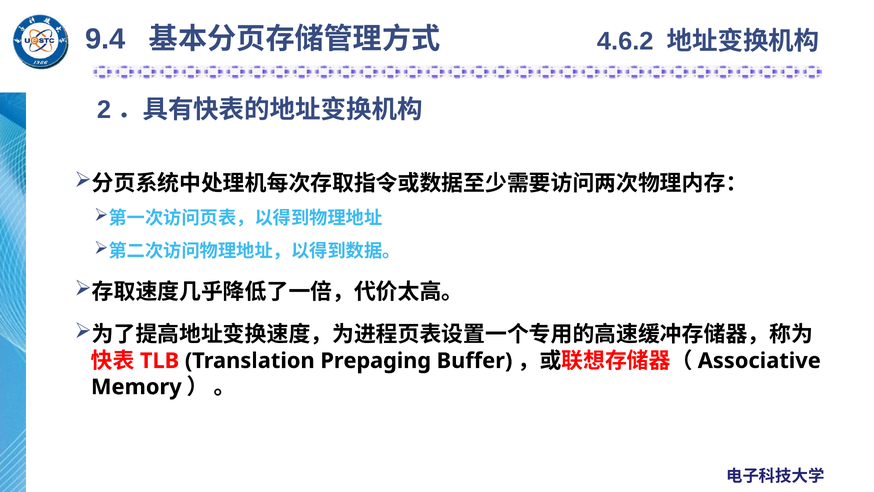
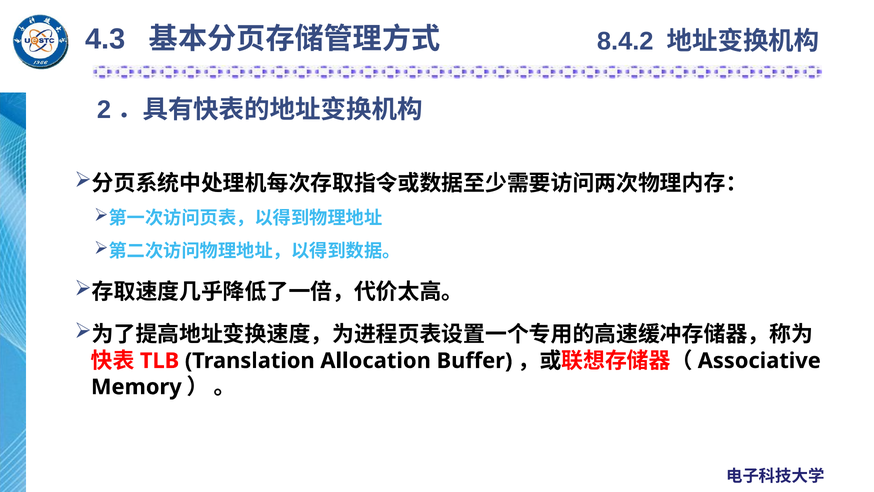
9.4: 9.4 -> 4.3
4.6.2: 4.6.2 -> 8.4.2
Prepaging: Prepaging -> Allocation
